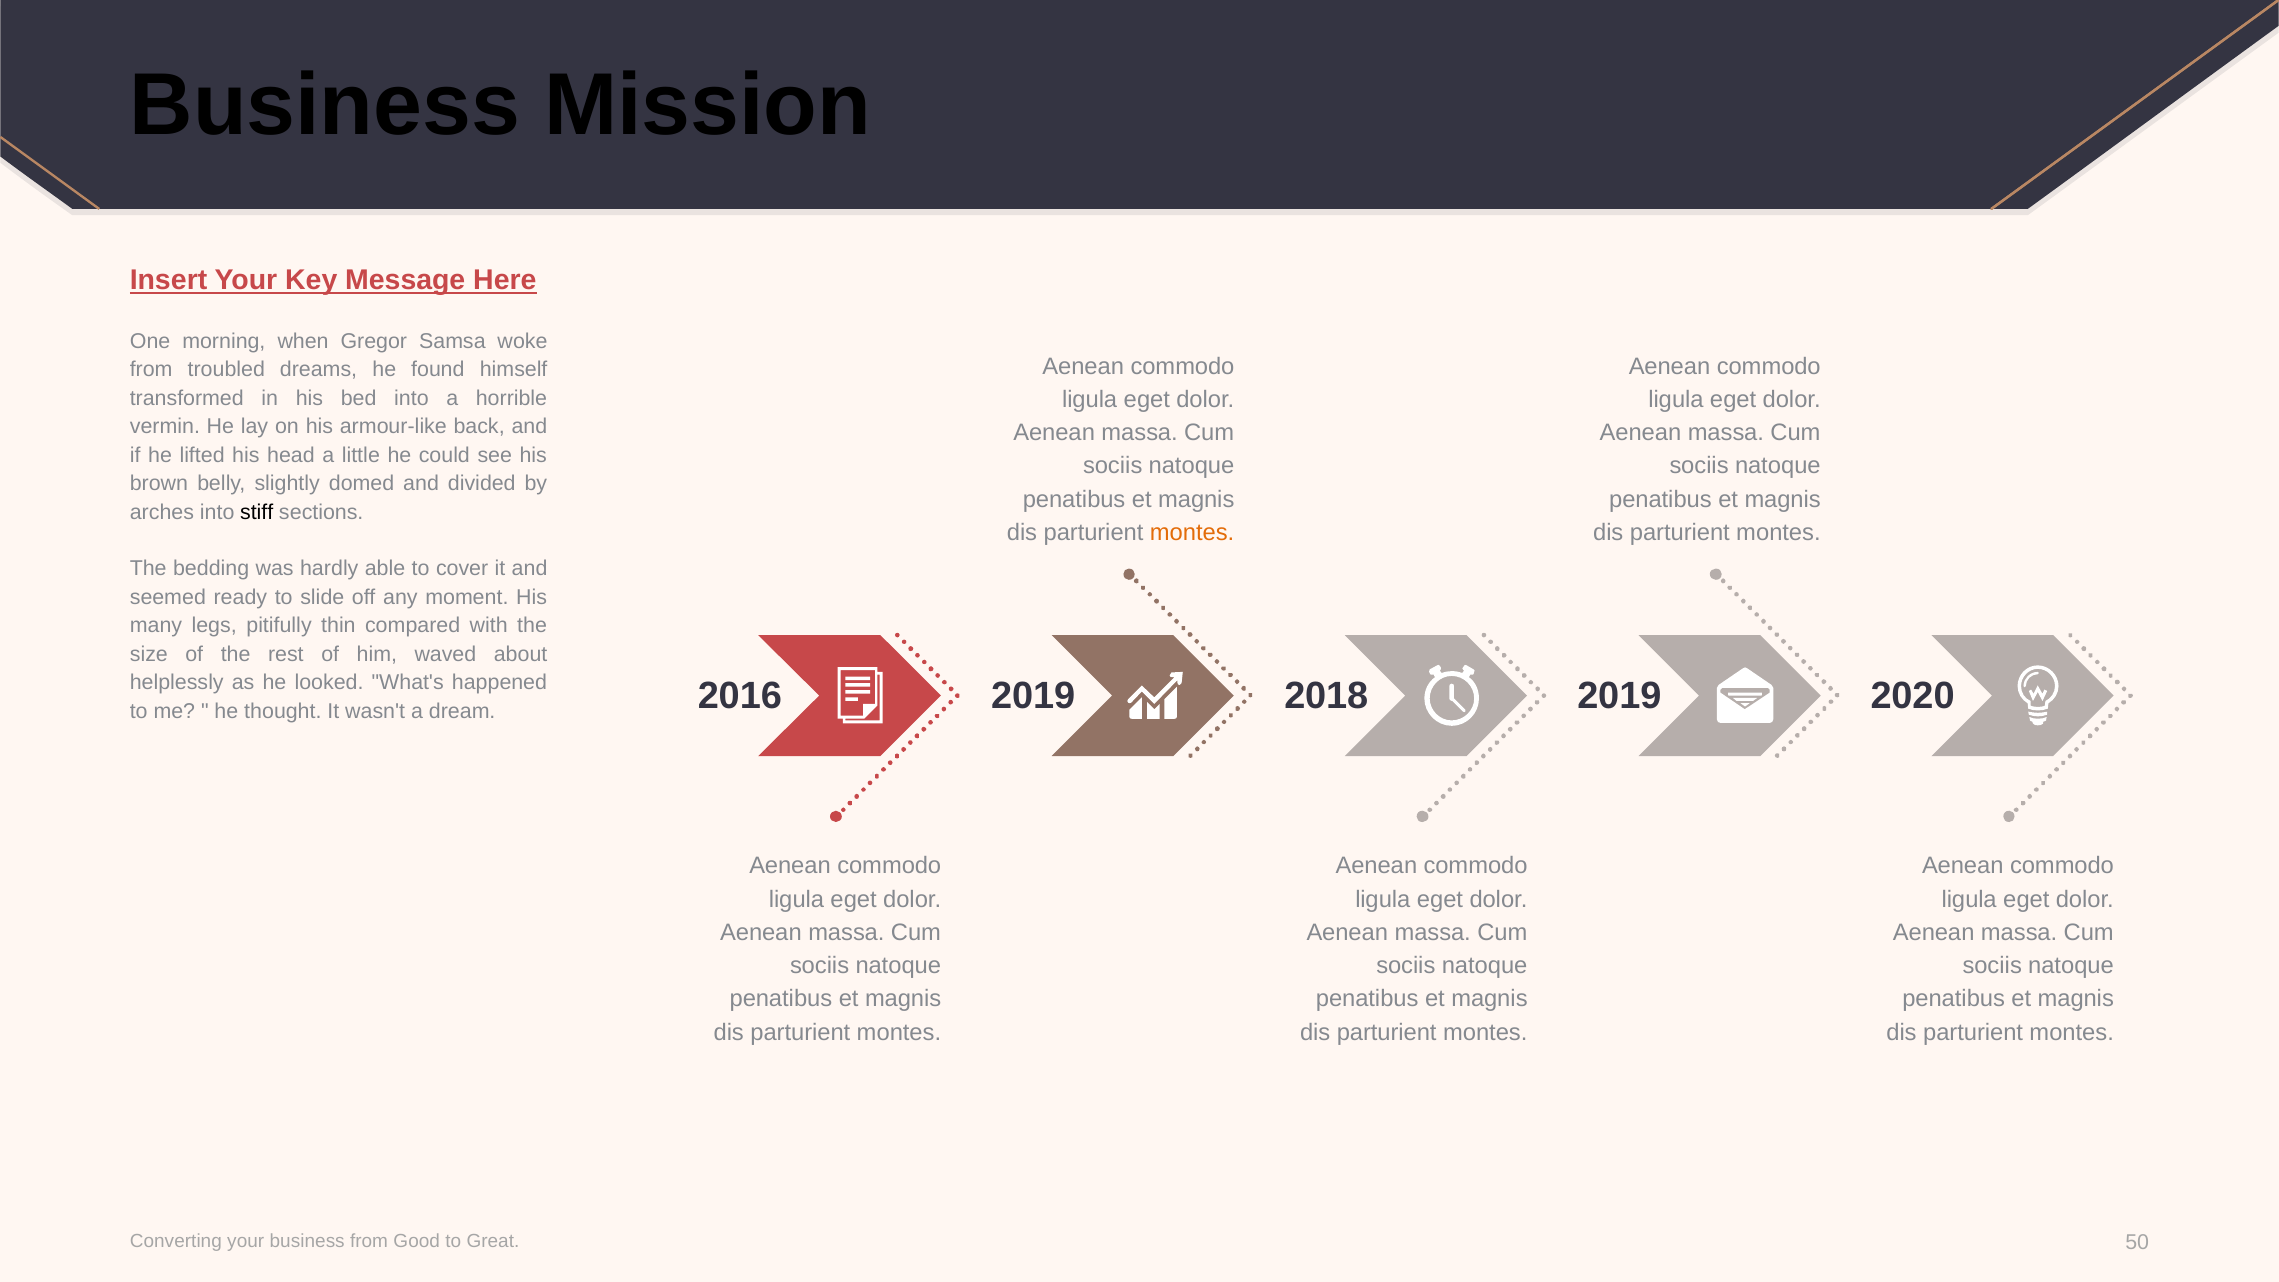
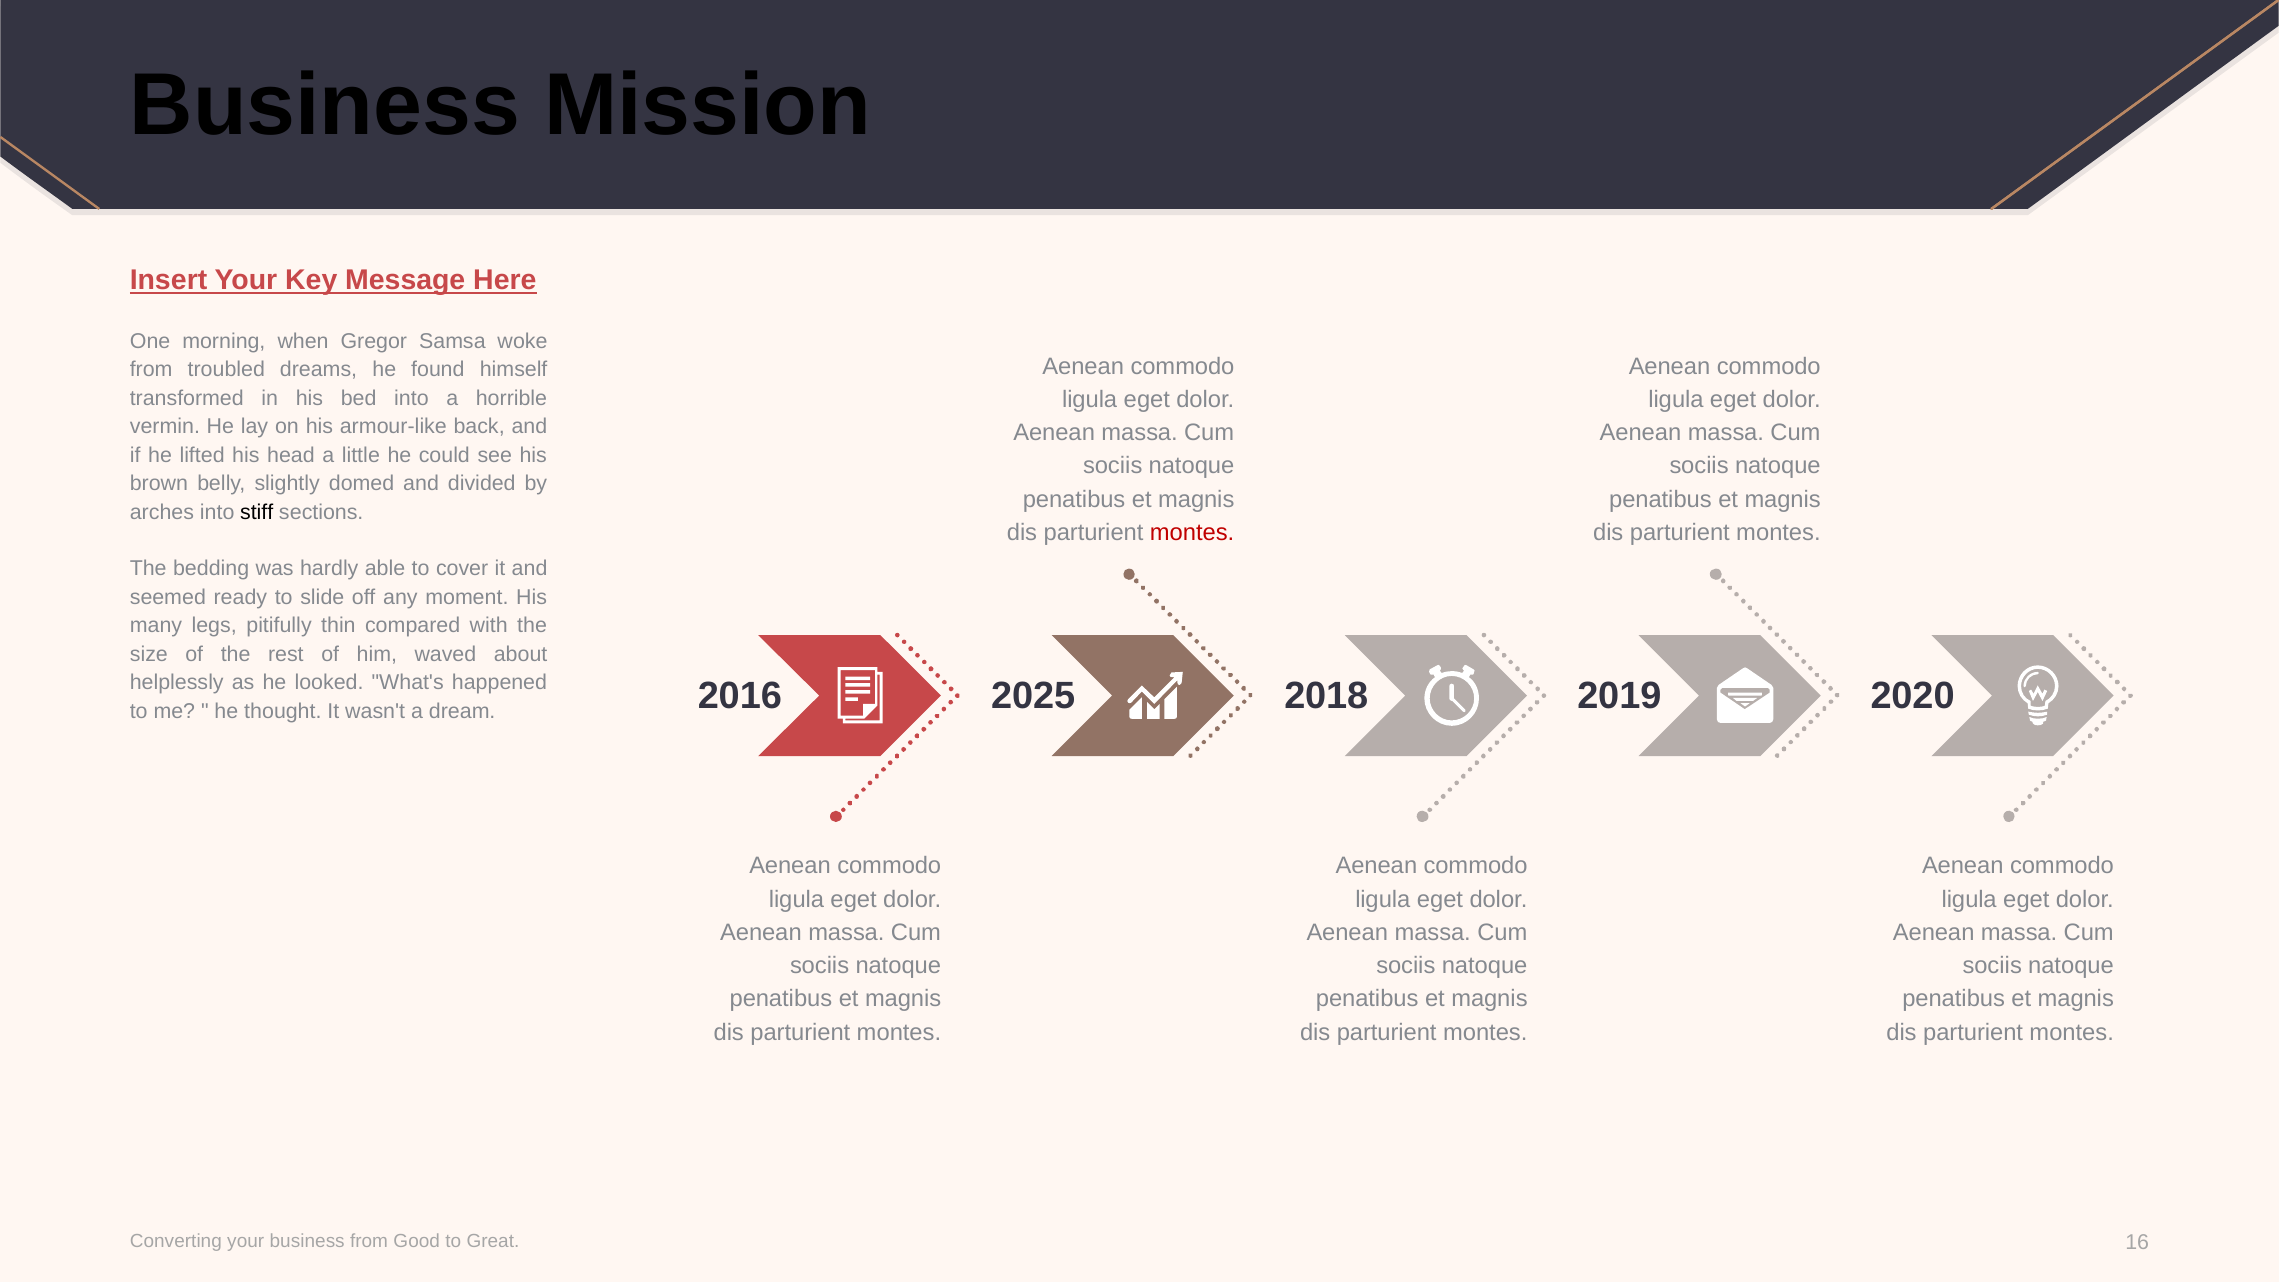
montes at (1192, 532) colour: orange -> red
2019 at (1033, 696): 2019 -> 2025
50: 50 -> 16
